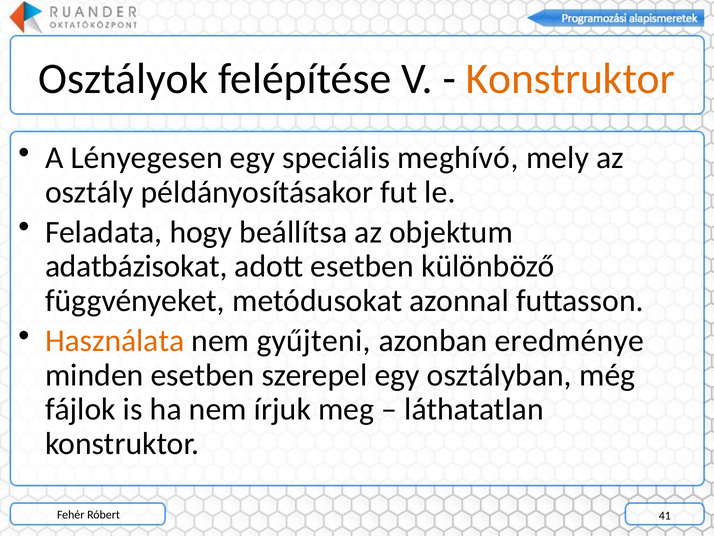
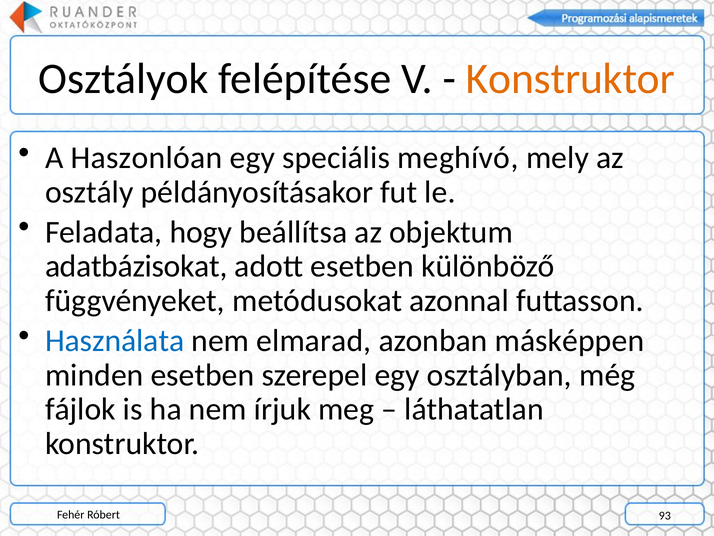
Lényegesen: Lényegesen -> Haszonlóan
Használata colour: orange -> blue
gyűjteni: gyűjteni -> elmarad
eredménye: eredménye -> másképpen
41: 41 -> 93
